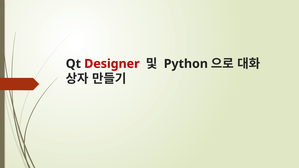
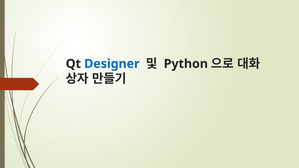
Designer colour: red -> blue
